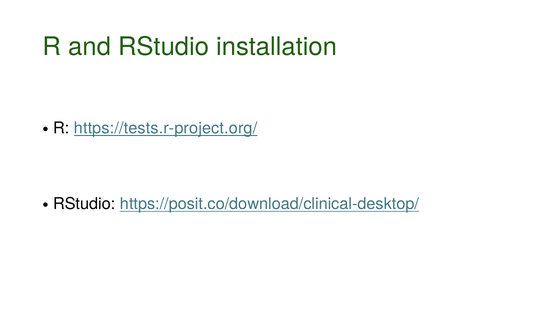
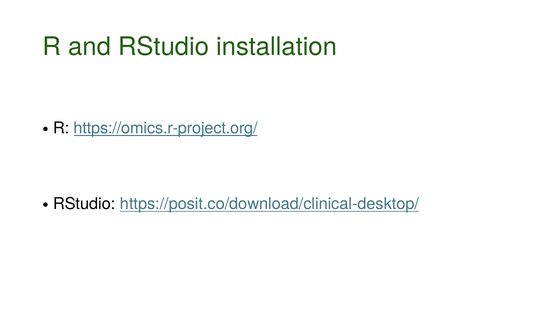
https://tests.r-project.org/: https://tests.r-project.org/ -> https://omics.r-project.org/
